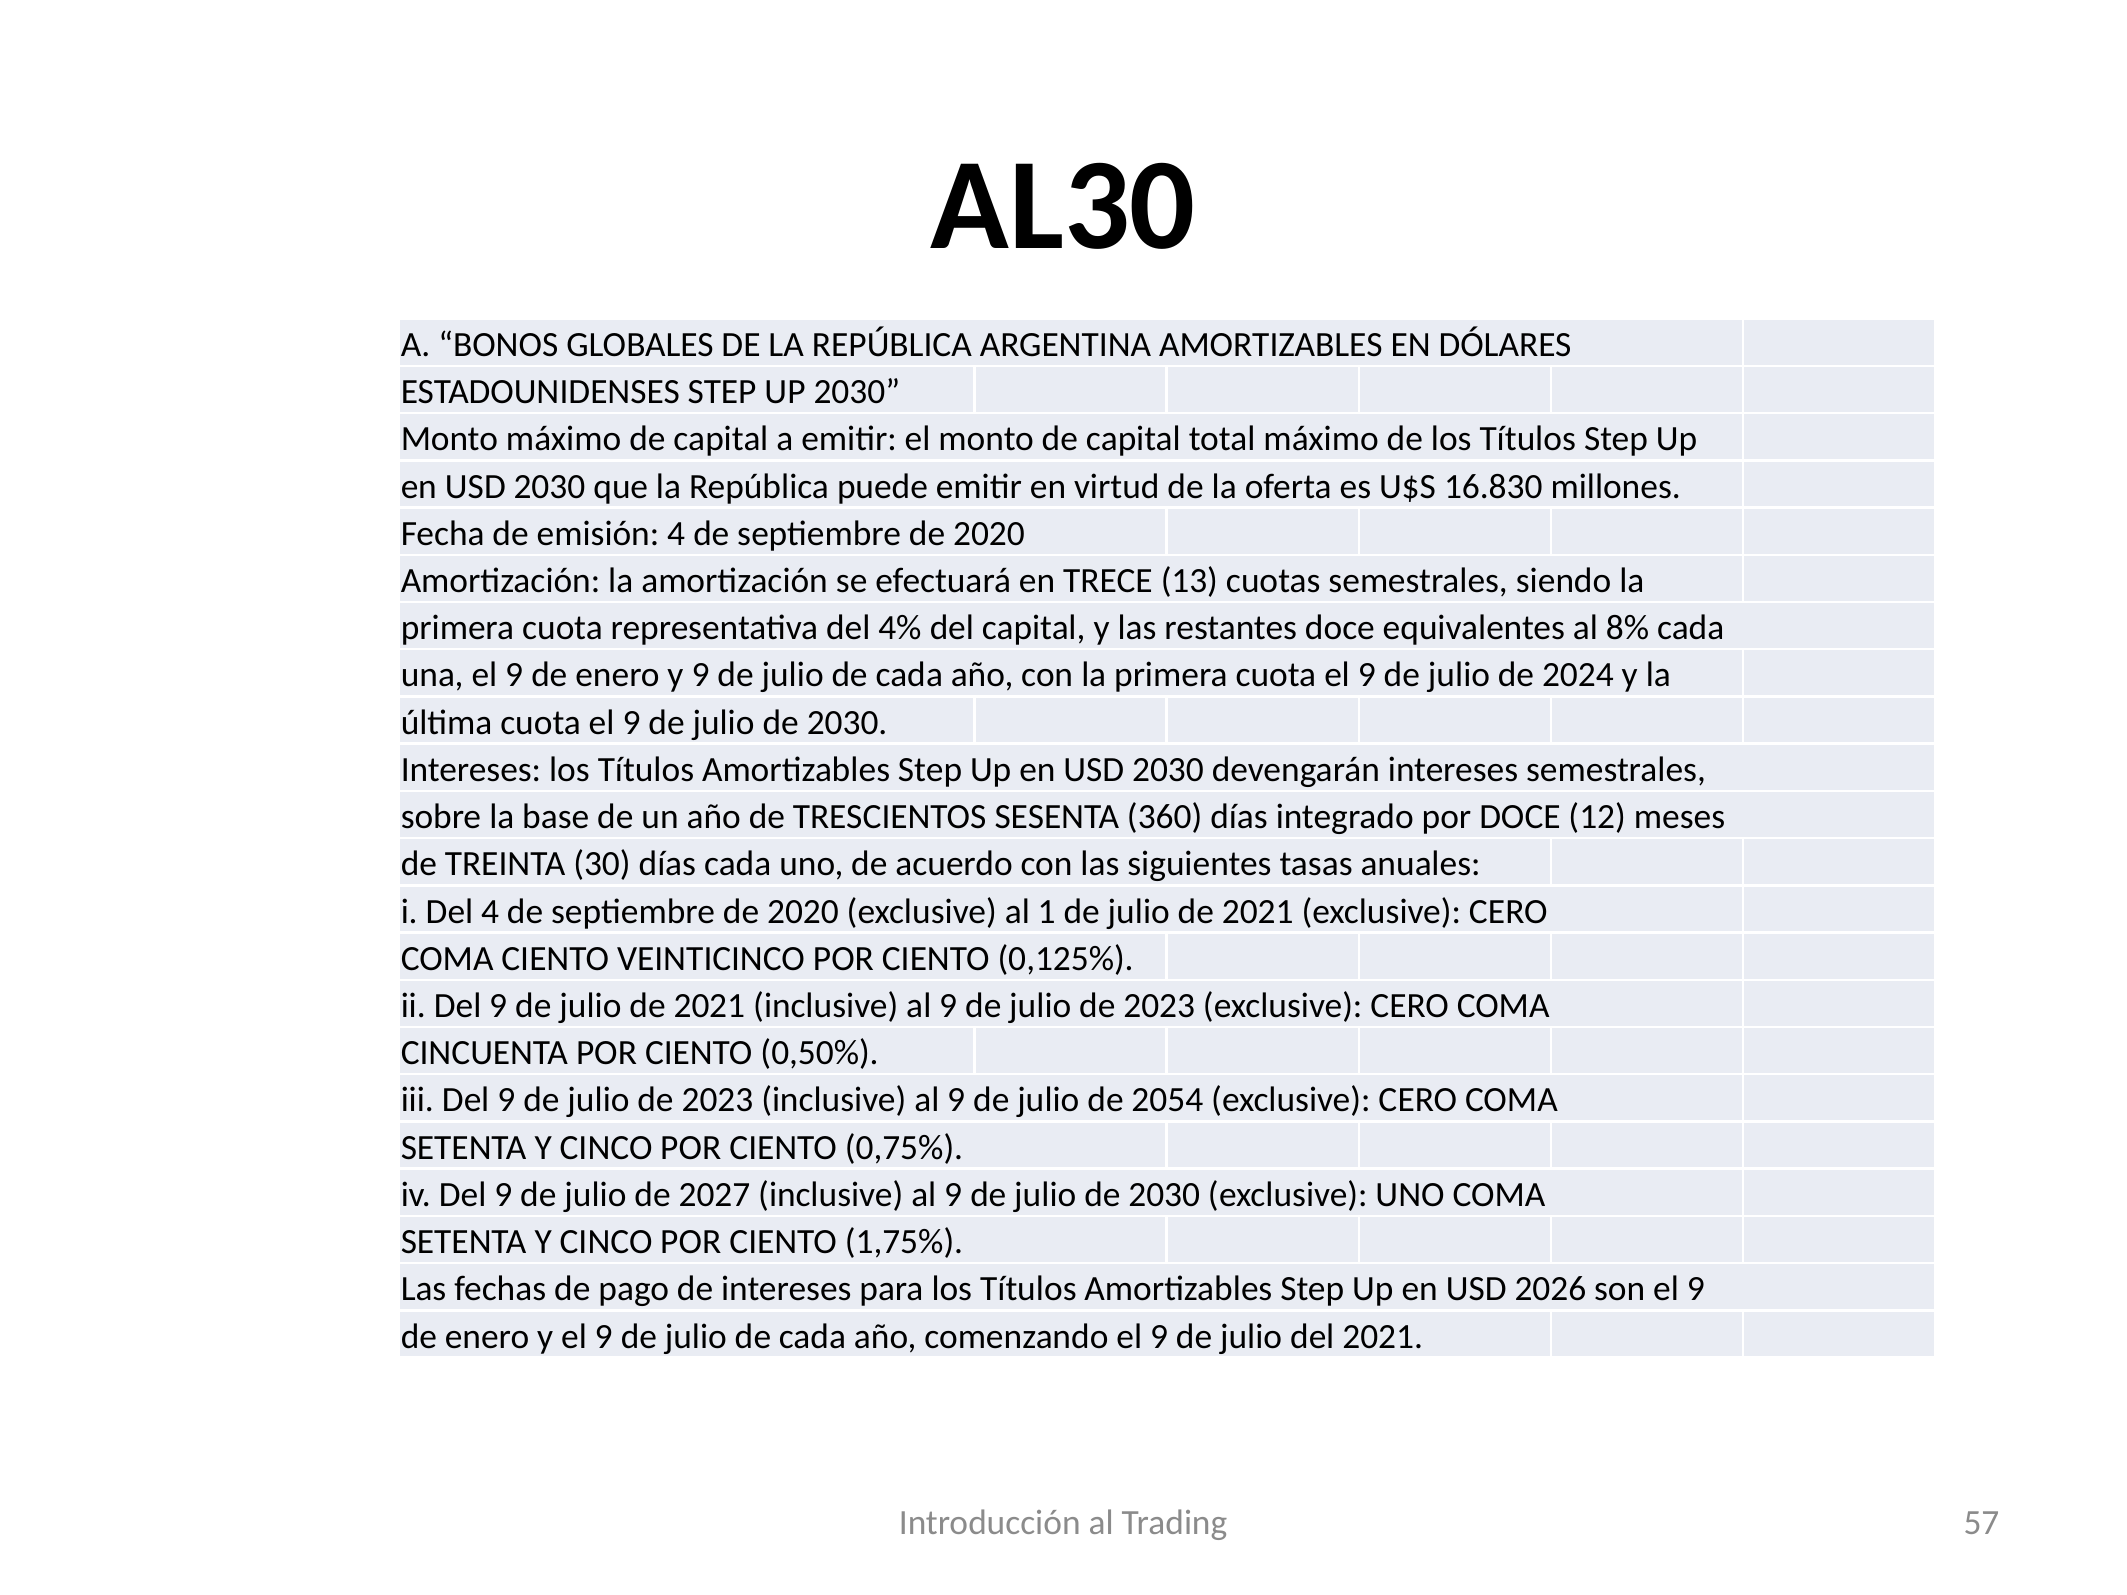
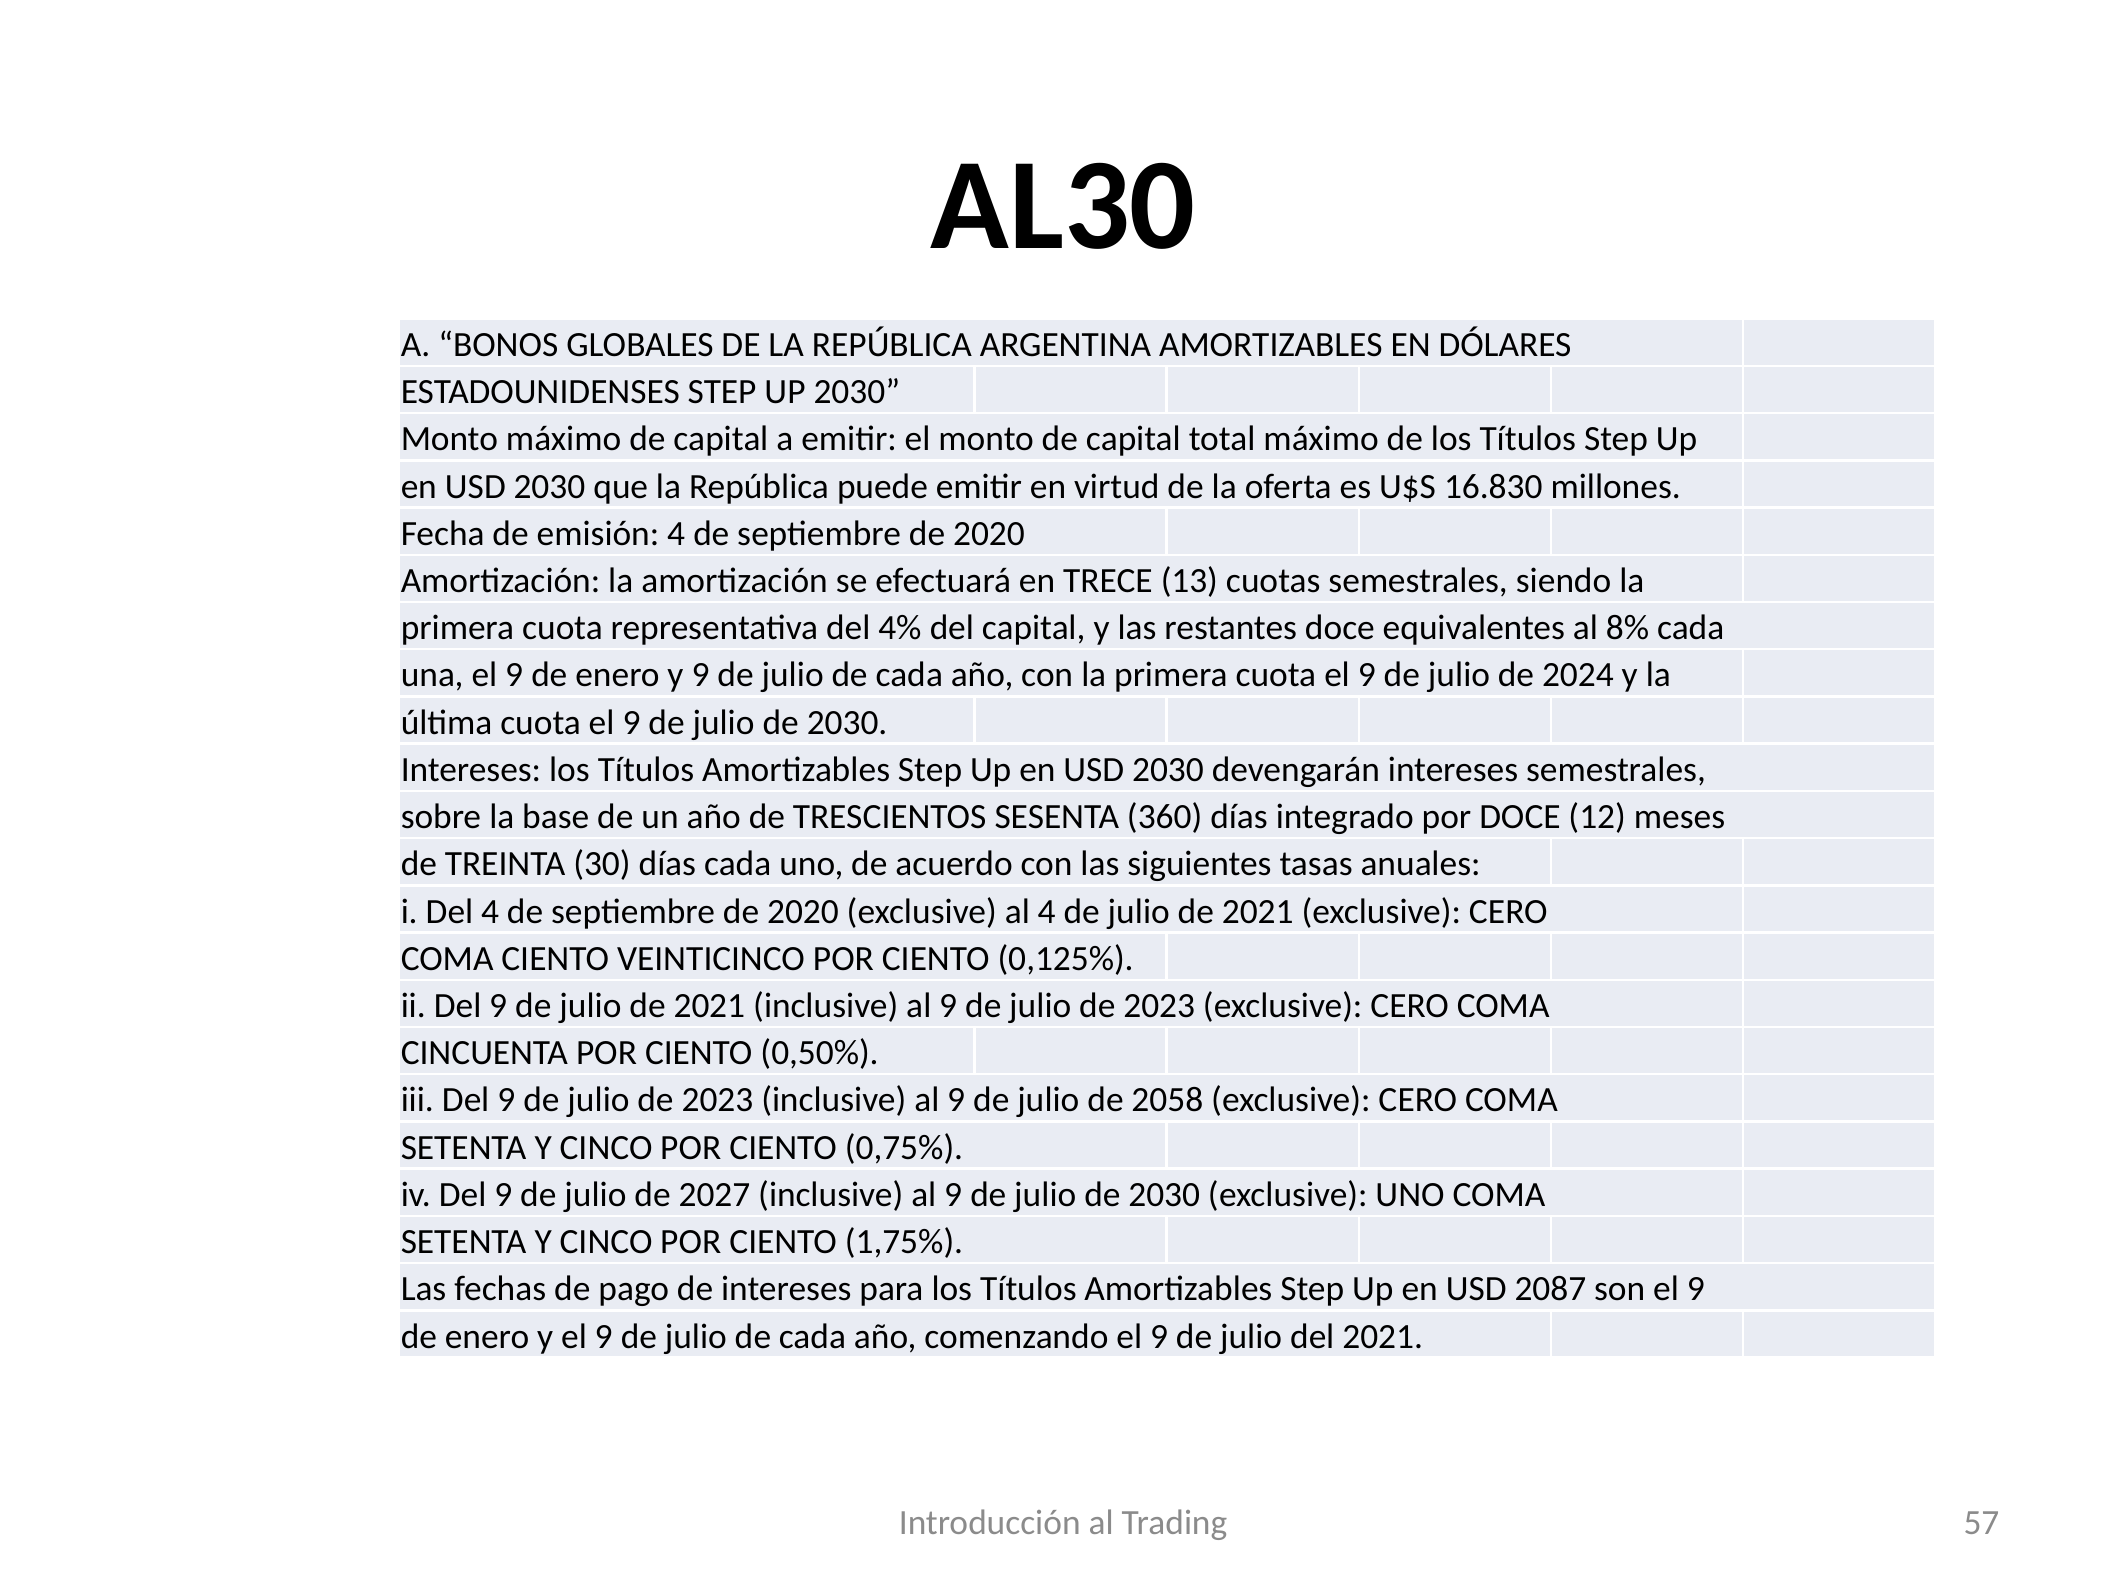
al 1: 1 -> 4
2054: 2054 -> 2058
2026: 2026 -> 2087
